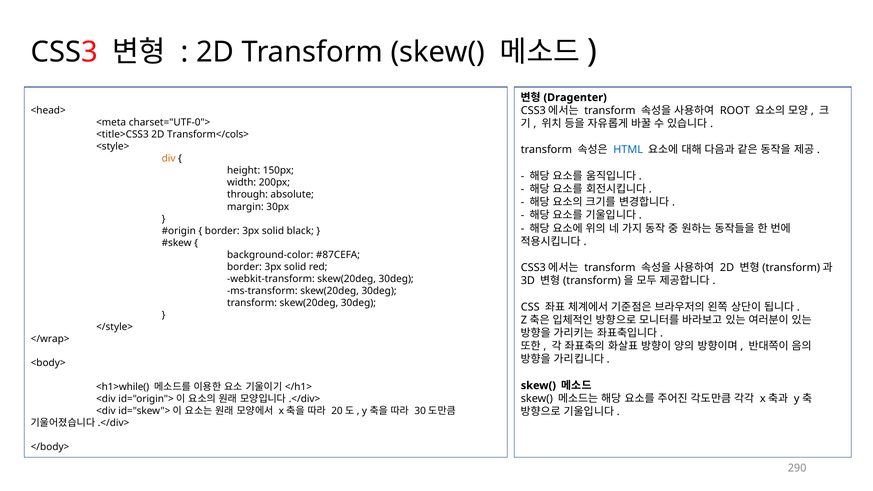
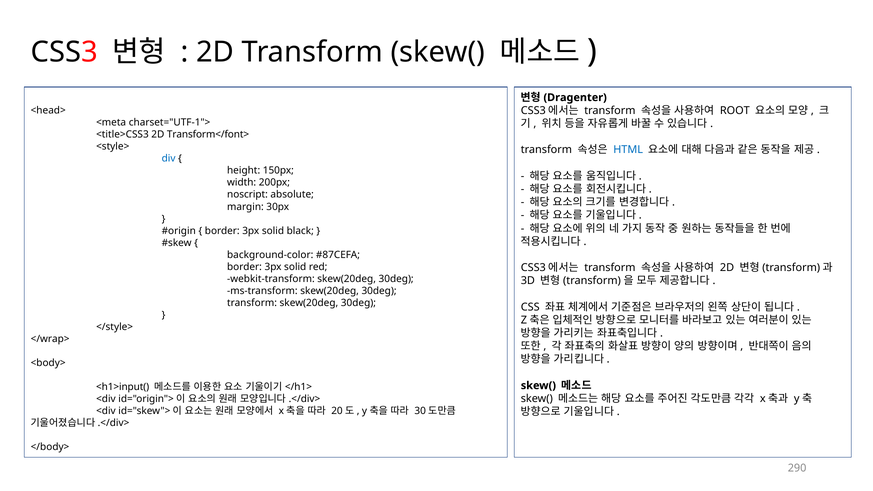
charset="UTF-0">: charset="UTF-0"> -> charset="UTF-1">
Transform</cols>: Transform</cols> -> Transform</font>
div colour: orange -> blue
through: through -> noscript
<h1>while(: <h1>while( -> <h1>input(
